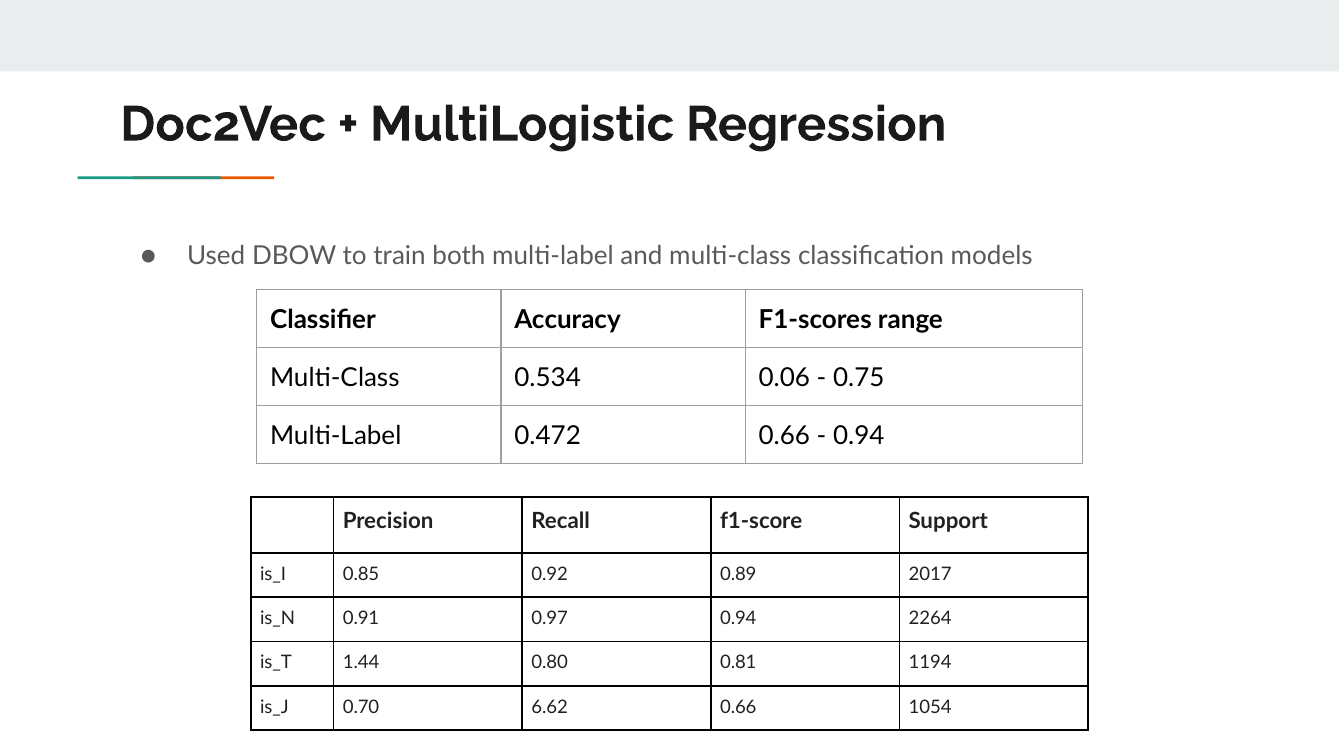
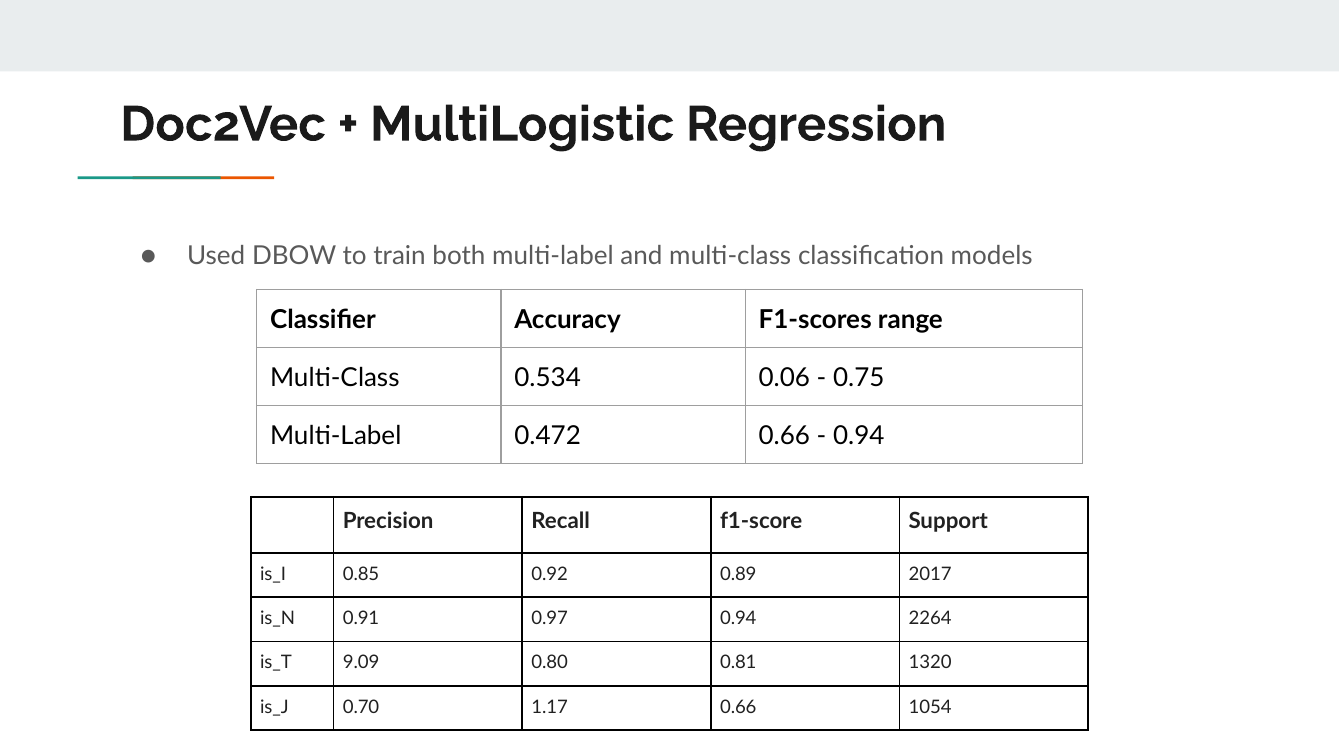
1.44: 1.44 -> 9.09
1194: 1194 -> 1320
6.62: 6.62 -> 1.17
